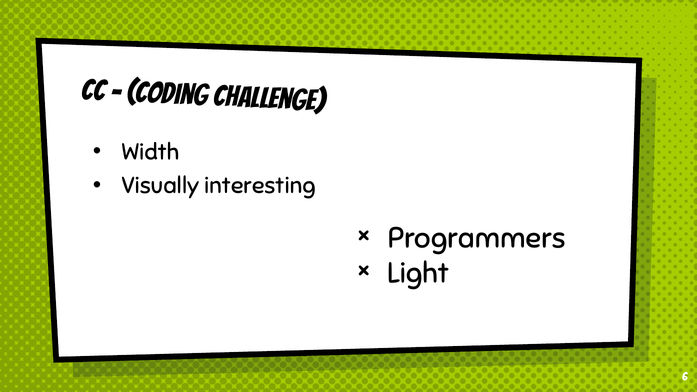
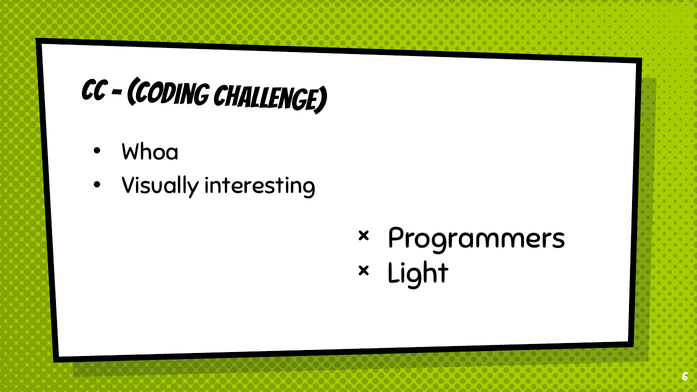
Width: Width -> Whoa
